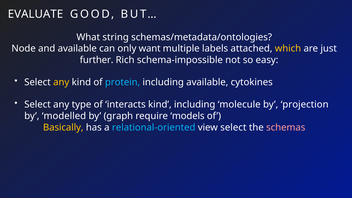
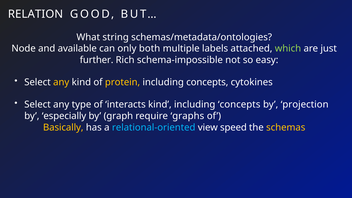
EVALUATE: EVALUATE -> RELATION
want: want -> both
which colour: yellow -> light green
protein colour: light blue -> yellow
available at (207, 82): available -> concepts
molecule at (239, 105): molecule -> concepts
modelled: modelled -> especially
models: models -> graphs
view select: select -> speed
schemas colour: pink -> yellow
